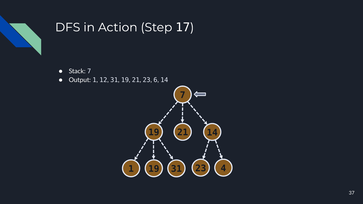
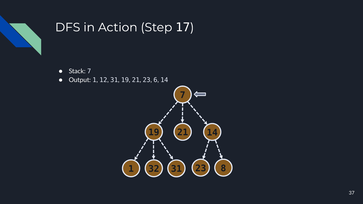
4: 4 -> 8
1 19: 19 -> 32
